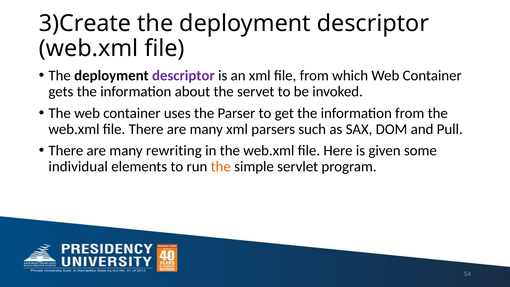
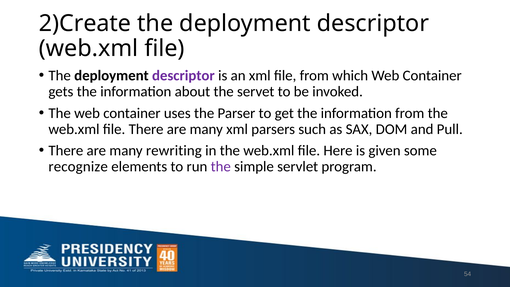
3)Create: 3)Create -> 2)Create
individual: individual -> recognize
the at (221, 167) colour: orange -> purple
